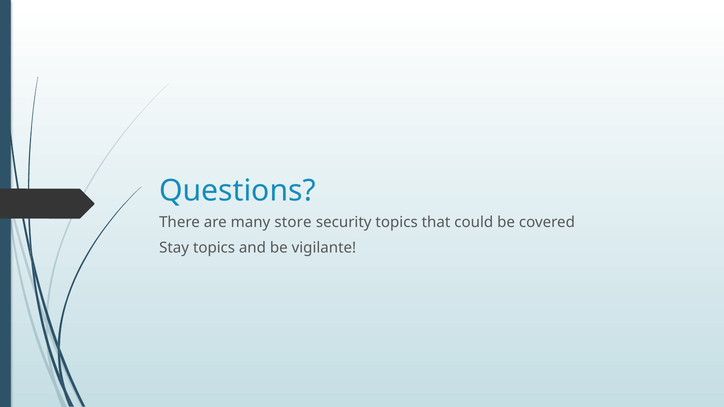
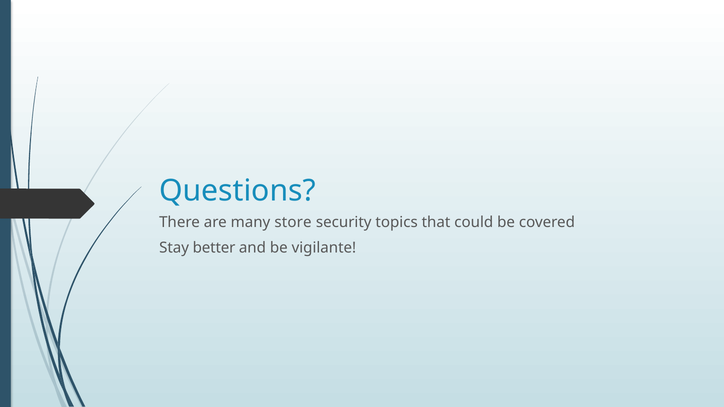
Stay topics: topics -> better
